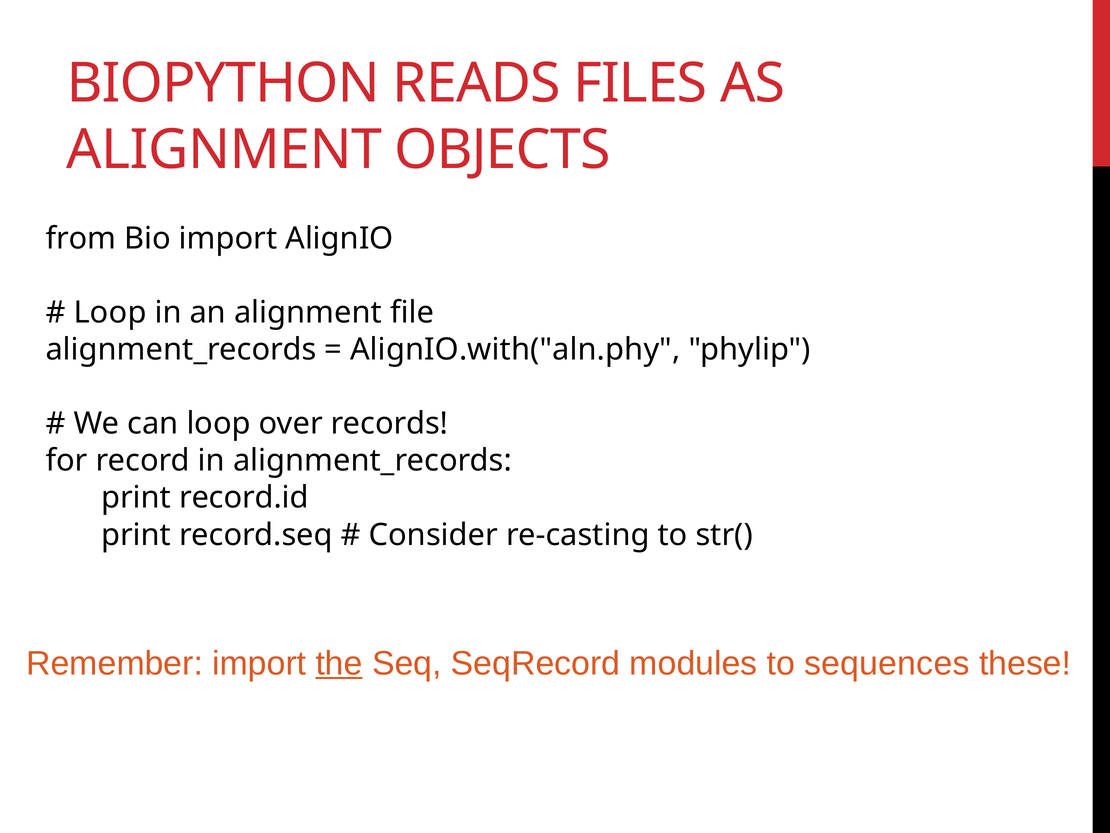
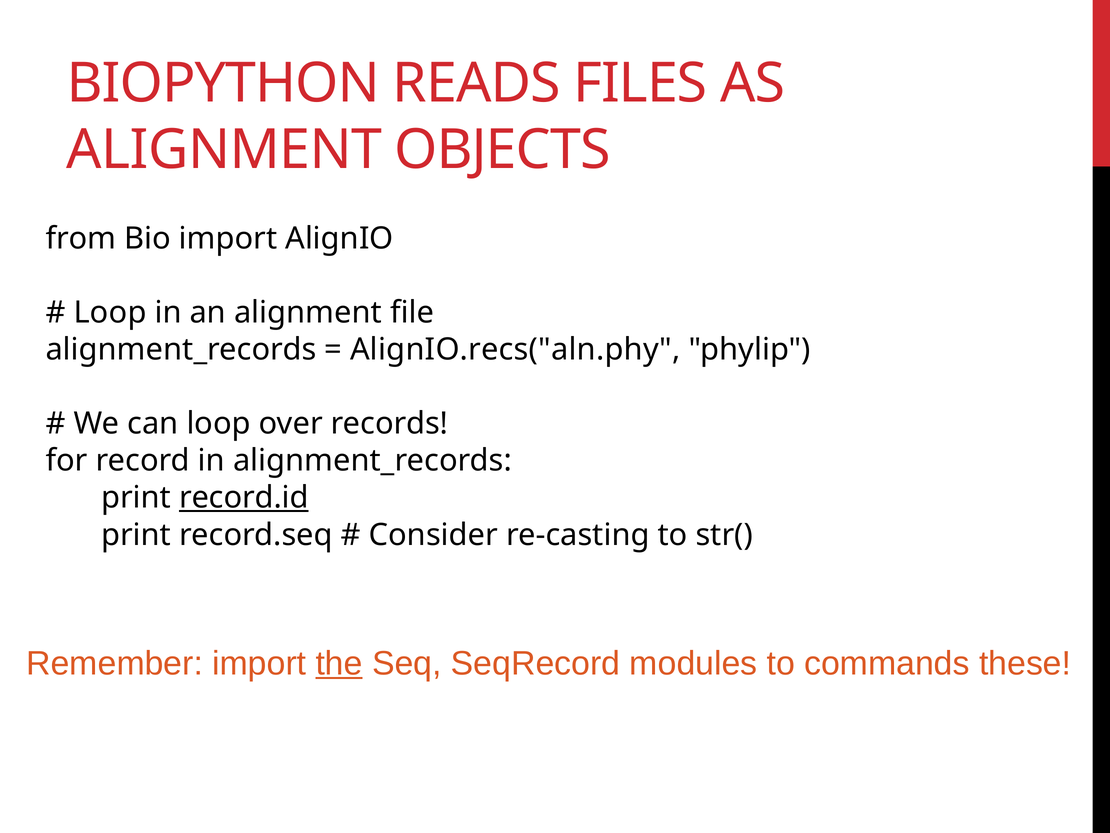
AlignIO.with("aln.phy: AlignIO.with("aln.phy -> AlignIO.recs("aln.phy
record.id underline: none -> present
sequences: sequences -> commands
